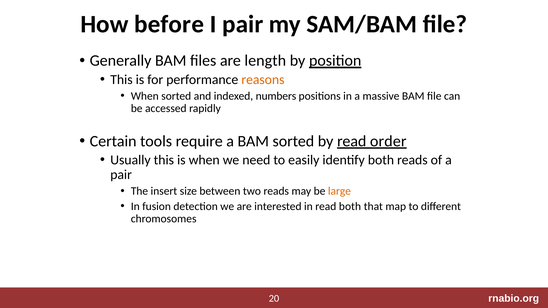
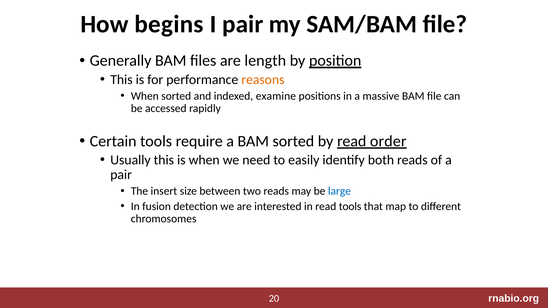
before: before -> begins
numbers: numbers -> examine
large colour: orange -> blue
read both: both -> tools
